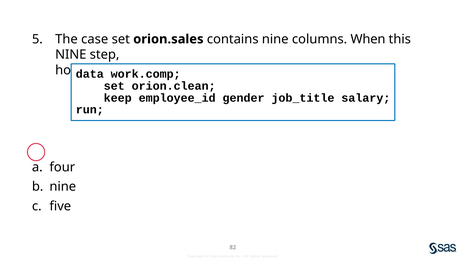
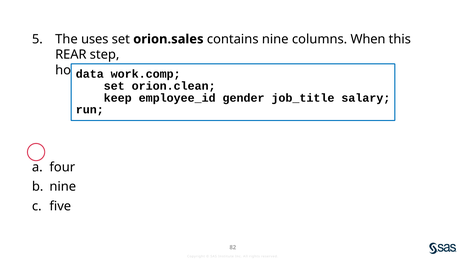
case: case -> uses
NINE at (71, 55): NINE -> REAR
